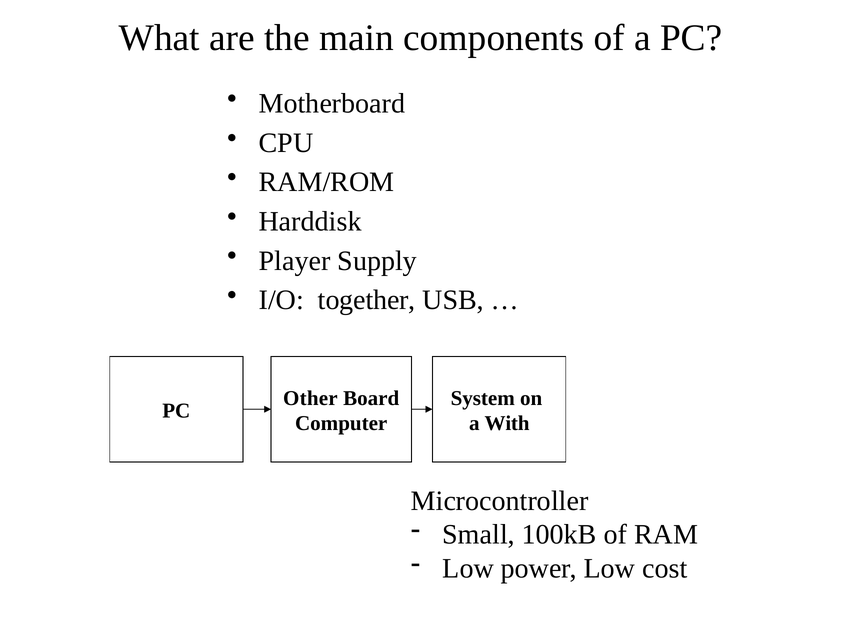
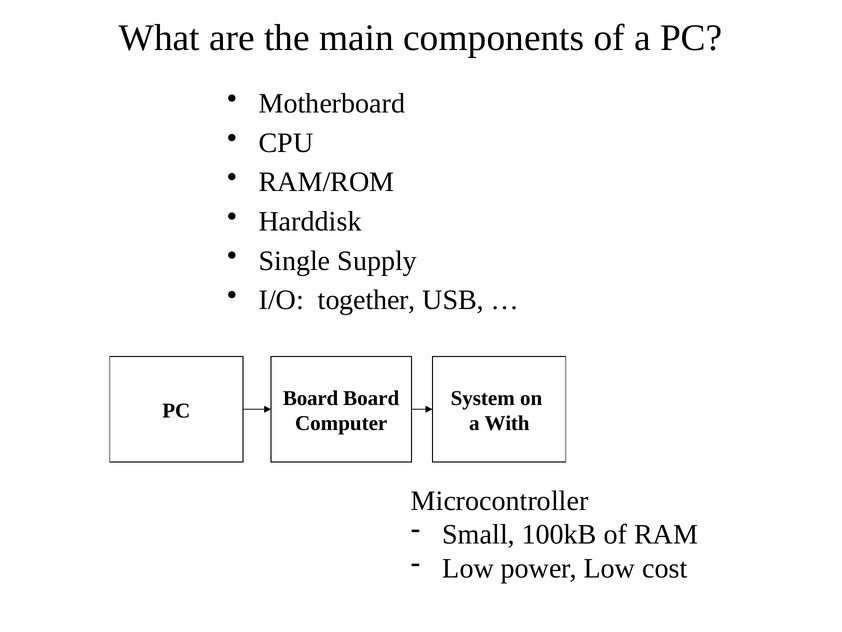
Player: Player -> Single
Other at (310, 398): Other -> Board
